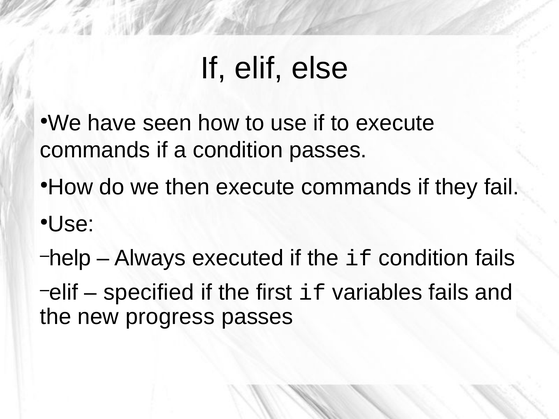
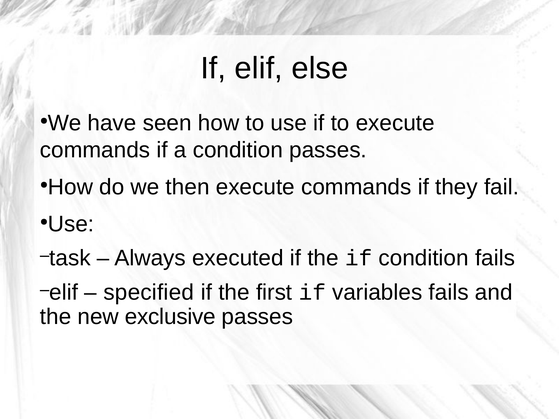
help: help -> task
progress: progress -> exclusive
